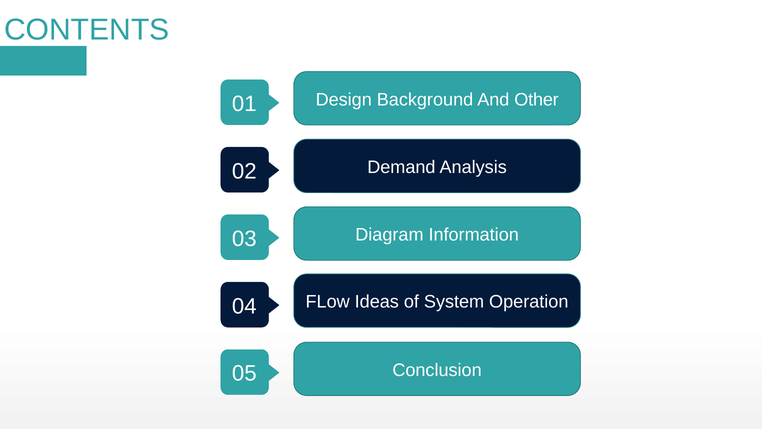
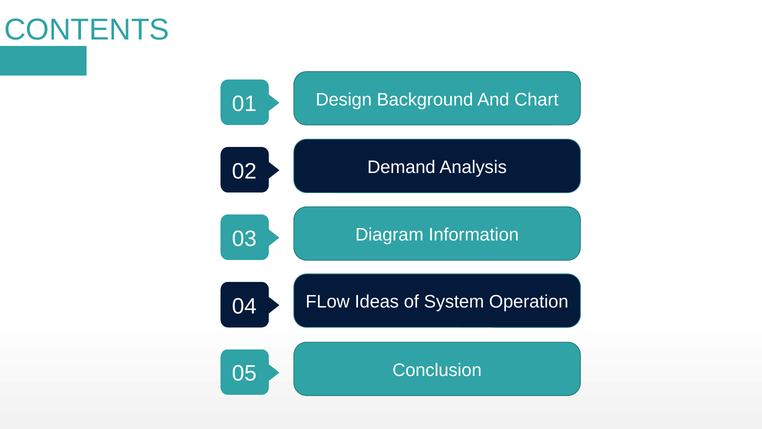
Other: Other -> Chart
